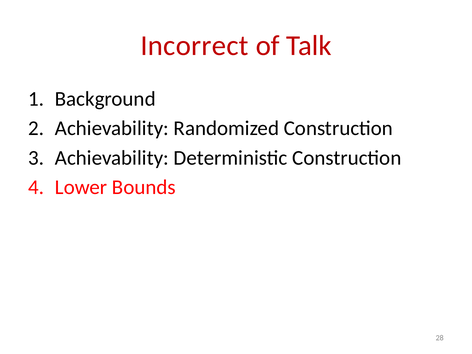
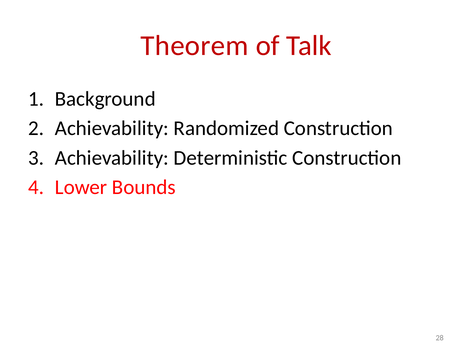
Incorrect: Incorrect -> Theorem
